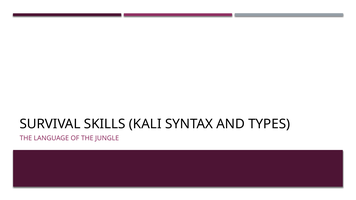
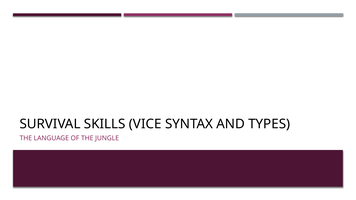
KALI: KALI -> VICE
